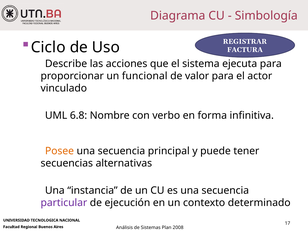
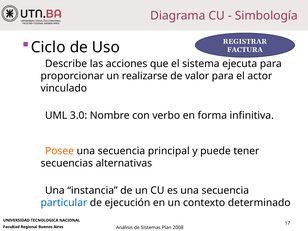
funcional: funcional -> realizarse
6.8: 6.8 -> 3.0
particular colour: purple -> blue
